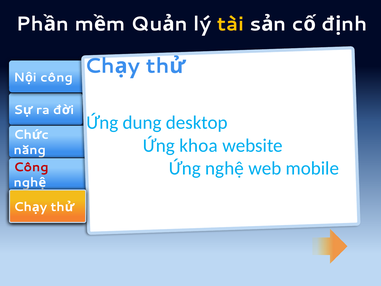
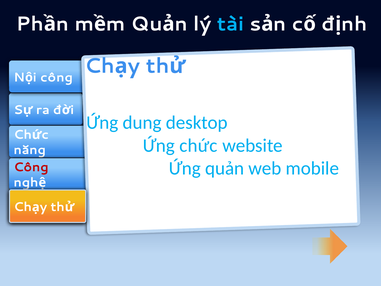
tài colour: yellow -> light blue
khoa: khoa -> chức
nghệ: nghệ -> quản
